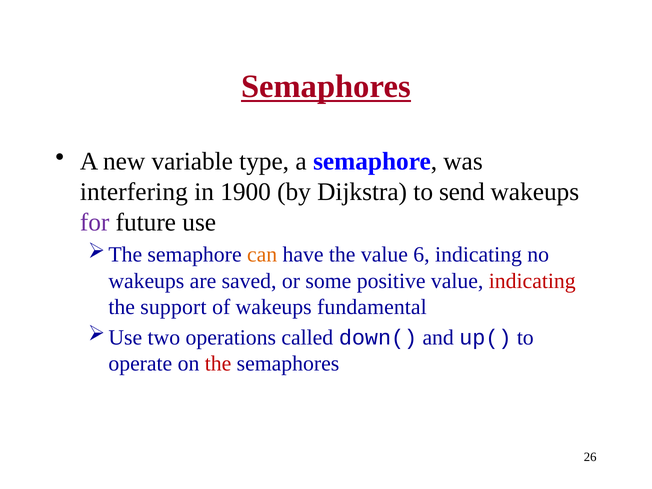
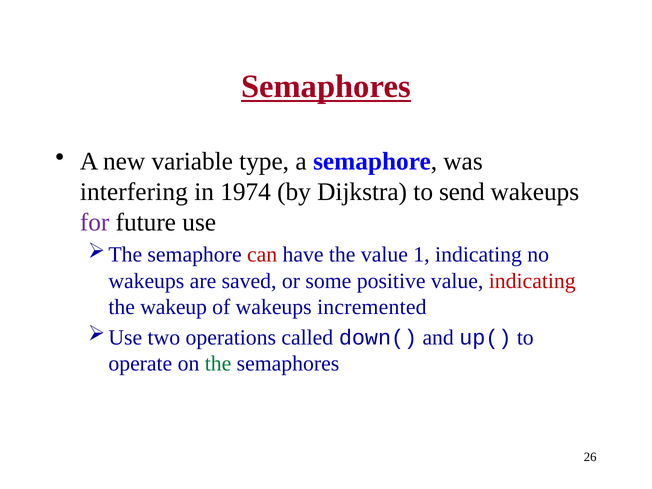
1900: 1900 -> 1974
can colour: orange -> red
6: 6 -> 1
support: support -> wakeup
fundamental: fundamental -> incremented
the at (218, 363) colour: red -> green
